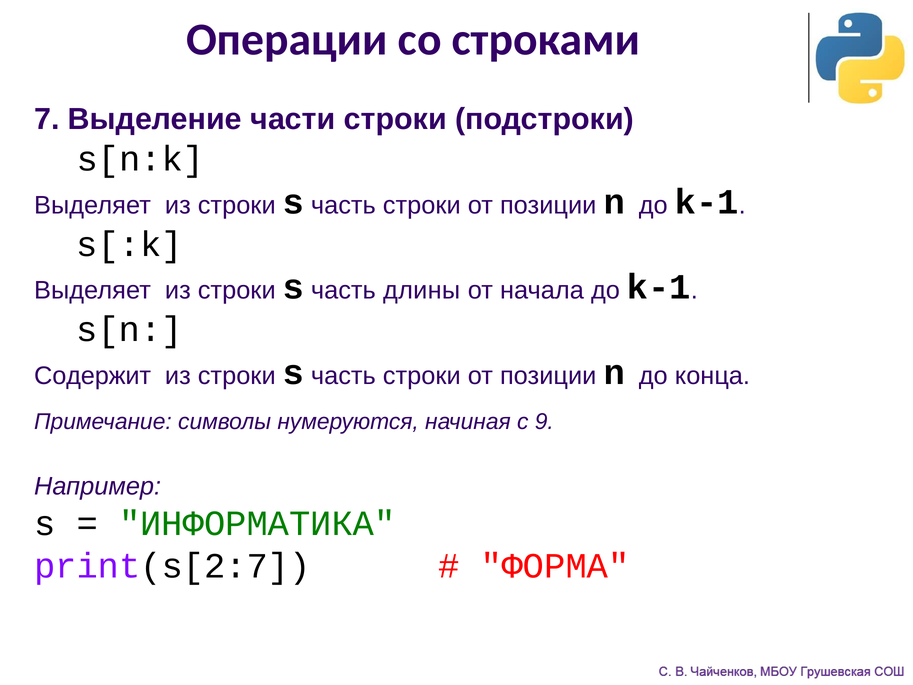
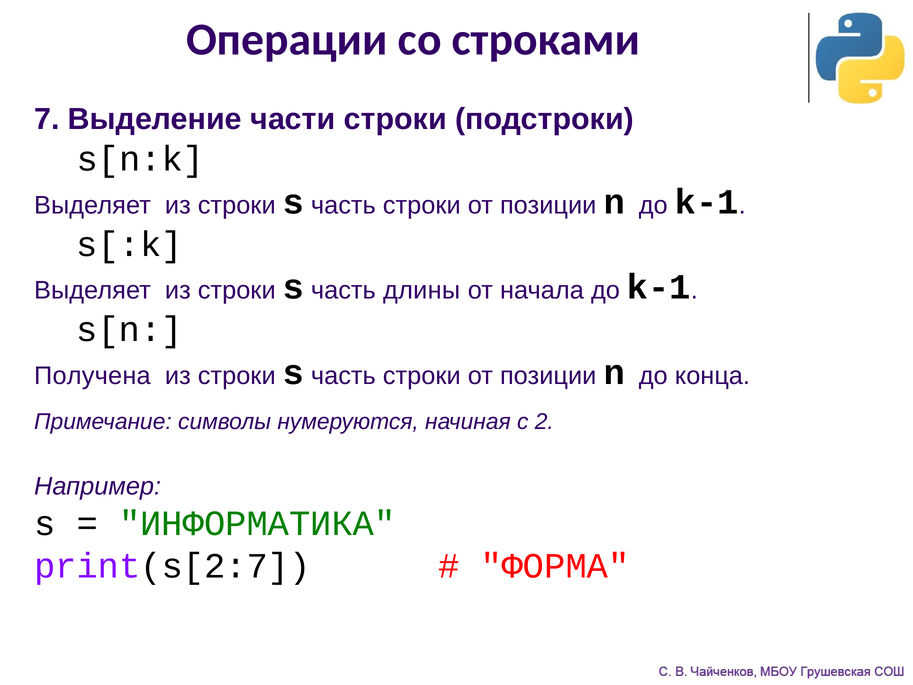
Содержит: Содержит -> Получена
9: 9 -> 2
